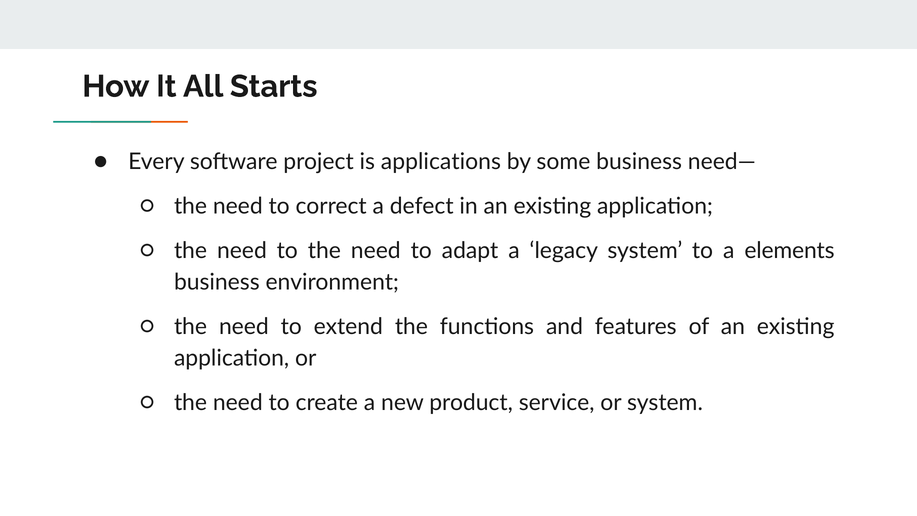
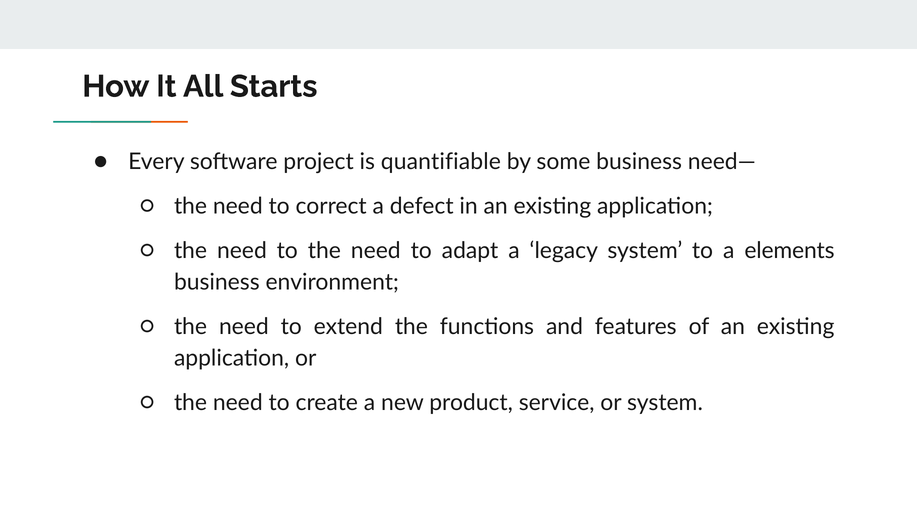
applications: applications -> quantifiable
